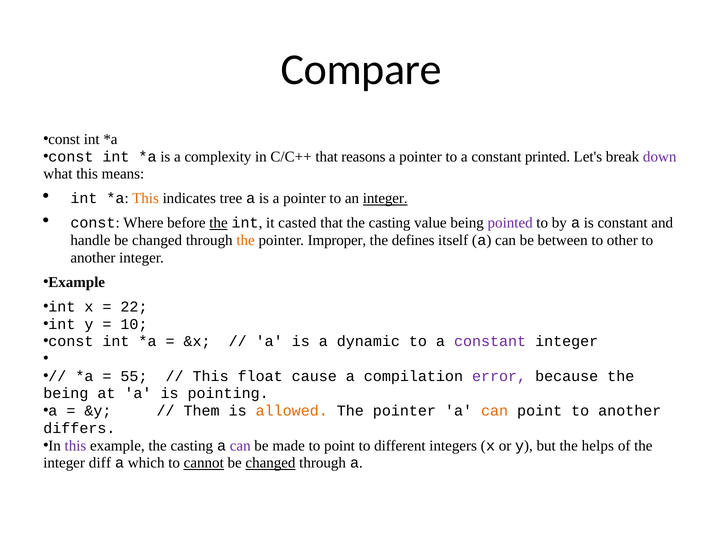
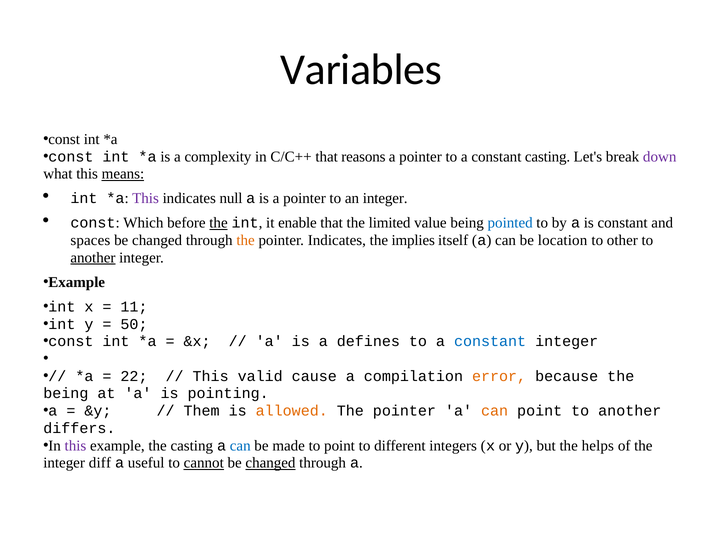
Compare: Compare -> Variables
constant printed: printed -> casting
means underline: none -> present
This at (146, 199) colour: orange -> purple
tree: tree -> null
integer at (385, 199) underline: present -> none
Where: Where -> Which
casted: casted -> enable
that the casting: casting -> limited
pointed colour: purple -> blue
handle: handle -> spaces
pointer Improper: Improper -> Indicates
defines: defines -> implies
between: between -> location
another at (93, 258) underline: none -> present
22: 22 -> 11
10: 10 -> 50
dynamic: dynamic -> defines
constant at (490, 342) colour: purple -> blue
55: 55 -> 22
float: float -> valid
error colour: purple -> orange
can at (240, 446) colour: purple -> blue
which: which -> useful
